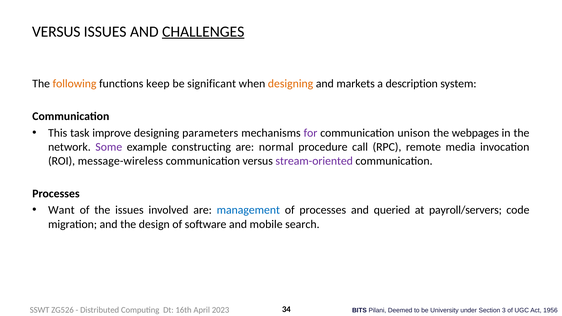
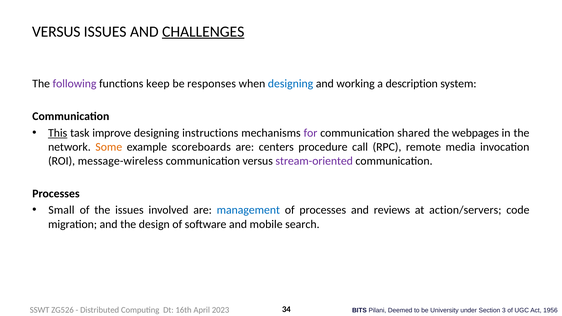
following colour: orange -> purple
significant: significant -> responses
designing at (291, 84) colour: orange -> blue
markets: markets -> working
This underline: none -> present
parameters: parameters -> instructions
unison: unison -> shared
Some colour: purple -> orange
constructing: constructing -> scoreboards
normal: normal -> centers
Want: Want -> Small
queried: queried -> reviews
payroll/servers: payroll/servers -> action/servers
